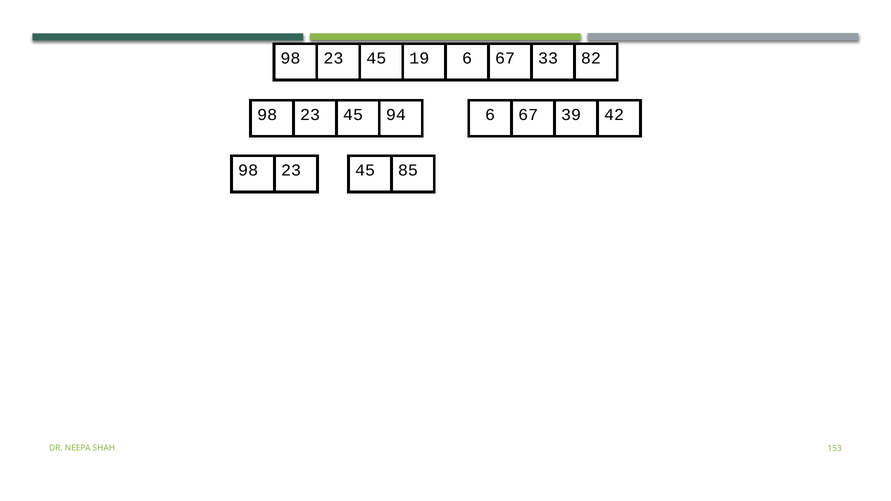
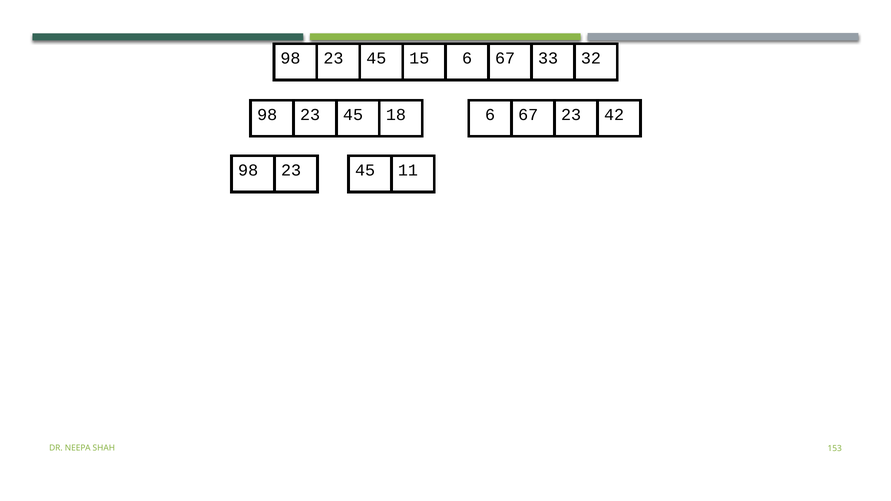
19: 19 -> 15
82: 82 -> 32
94: 94 -> 18
6 39: 39 -> 23
85: 85 -> 11
